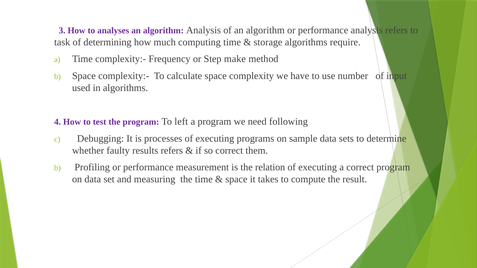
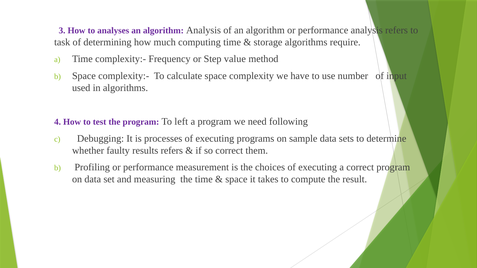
make: make -> value
relation: relation -> choices
